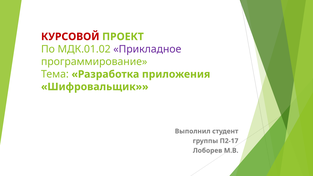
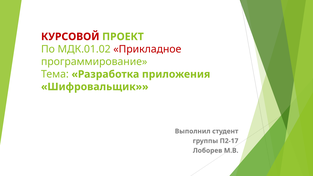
Прикладное colour: purple -> red
